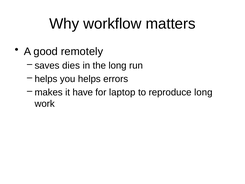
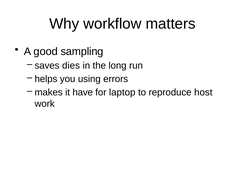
remotely: remotely -> sampling
you helps: helps -> using
reproduce long: long -> host
